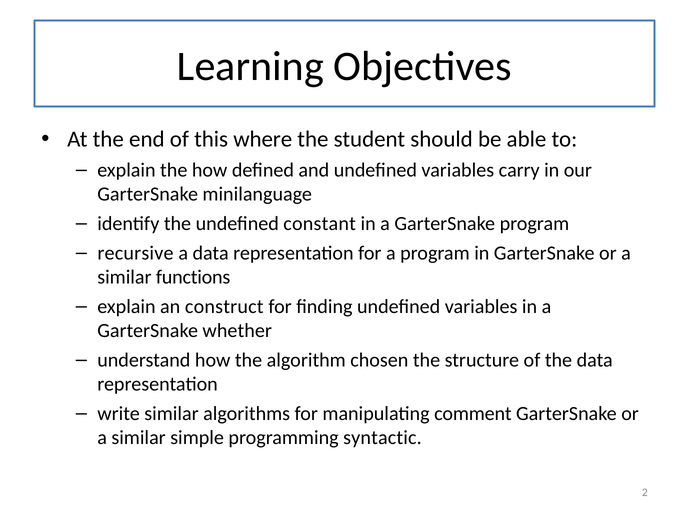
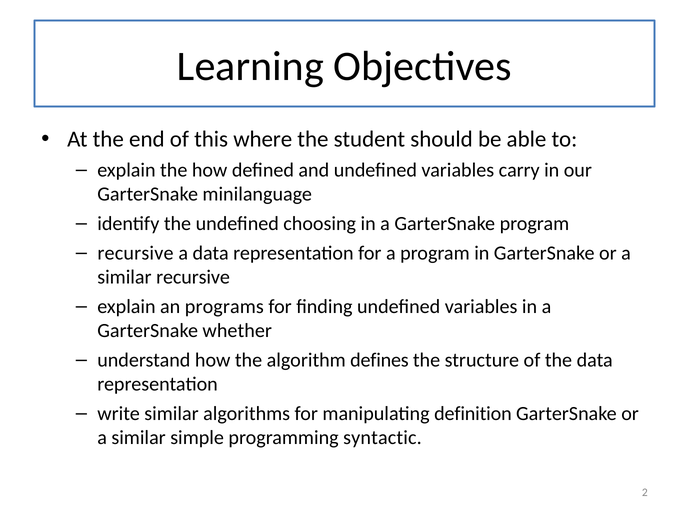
constant: constant -> choosing
similar functions: functions -> recursive
construct: construct -> programs
chosen: chosen -> defines
comment: comment -> definition
